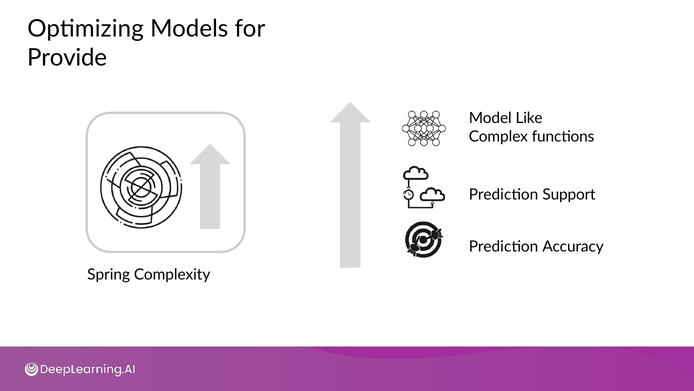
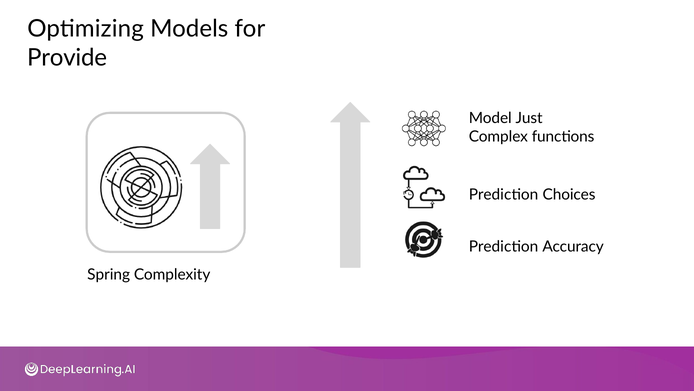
Like: Like -> Just
Support: Support -> Choices
